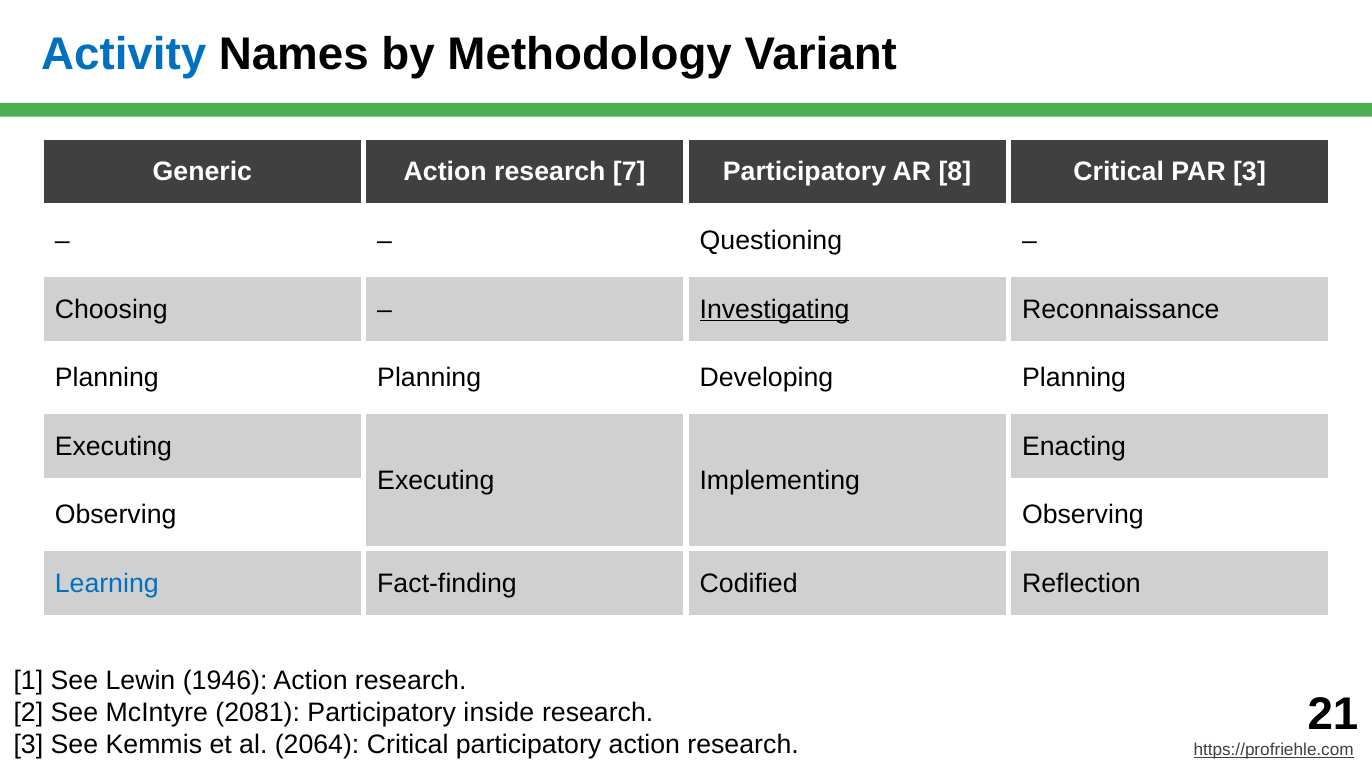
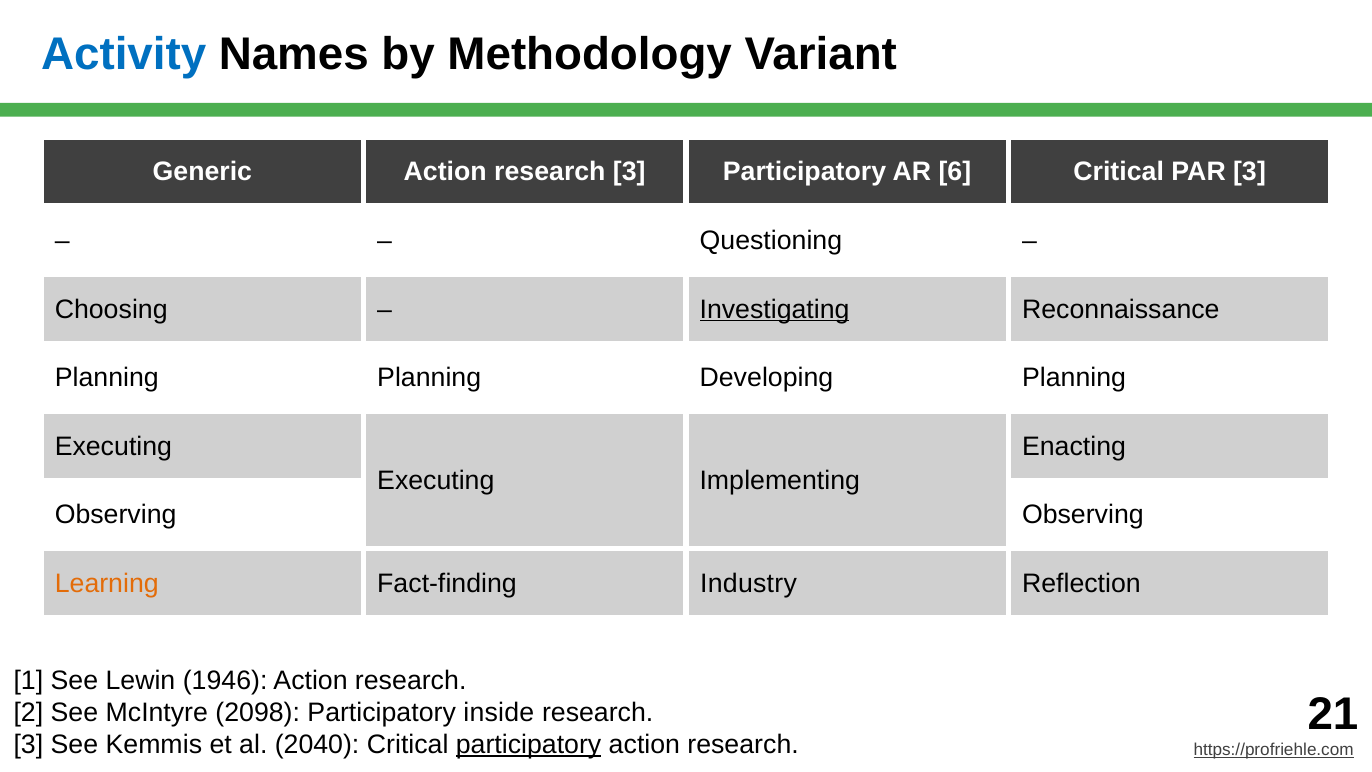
Action research 7: 7 -> 3
8: 8 -> 6
Learning colour: blue -> orange
Codified: Codified -> Industry
2081: 2081 -> 2098
2064: 2064 -> 2040
participatory at (529, 744) underline: none -> present
